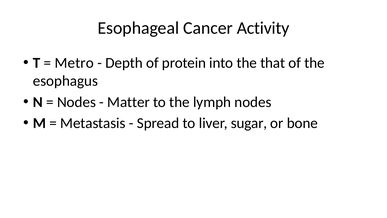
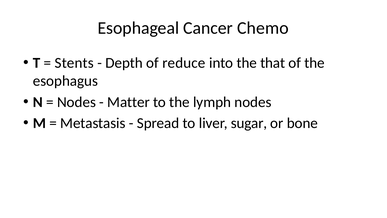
Activity: Activity -> Chemo
Metro: Metro -> Stents
protein: protein -> reduce
